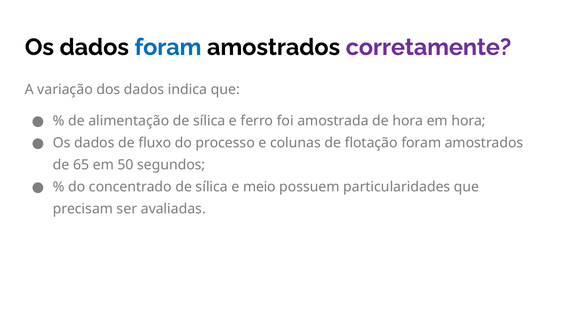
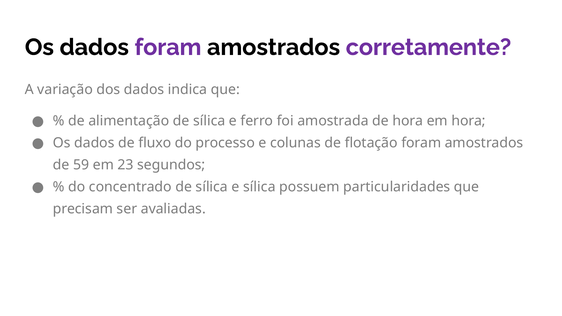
foram at (168, 47) colour: blue -> purple
65: 65 -> 59
50: 50 -> 23
e meio: meio -> sílica
